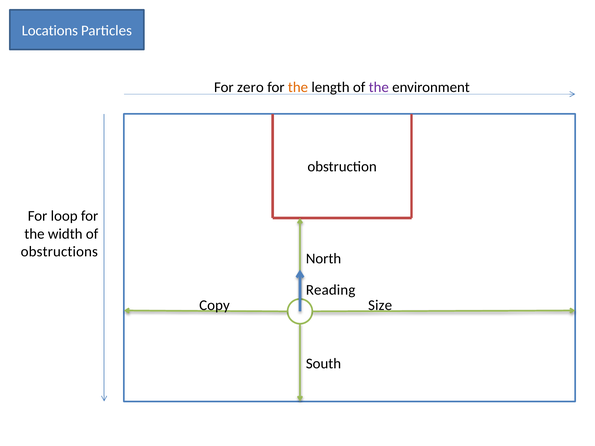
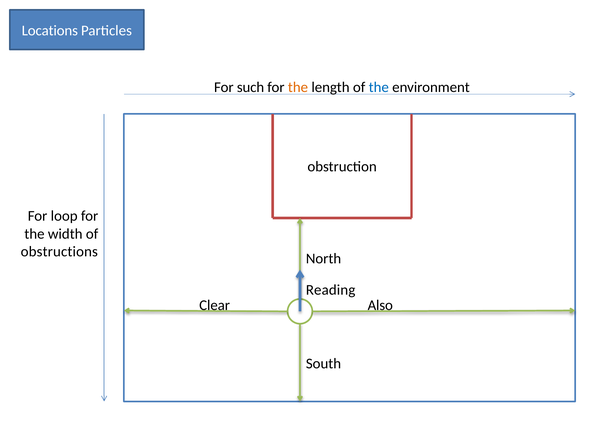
zero: zero -> such
the at (379, 87) colour: purple -> blue
Copy: Copy -> Clear
Size: Size -> Also
